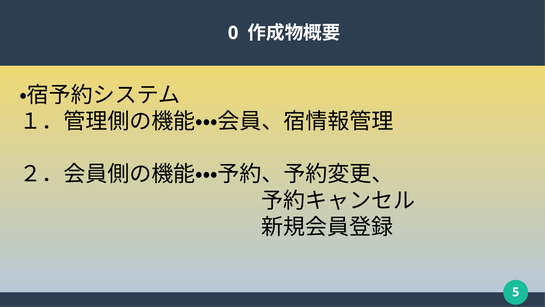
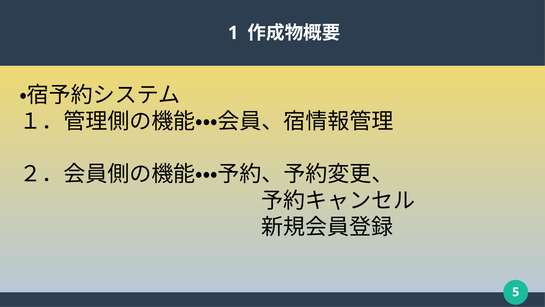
0 at (233, 33): 0 -> 1
